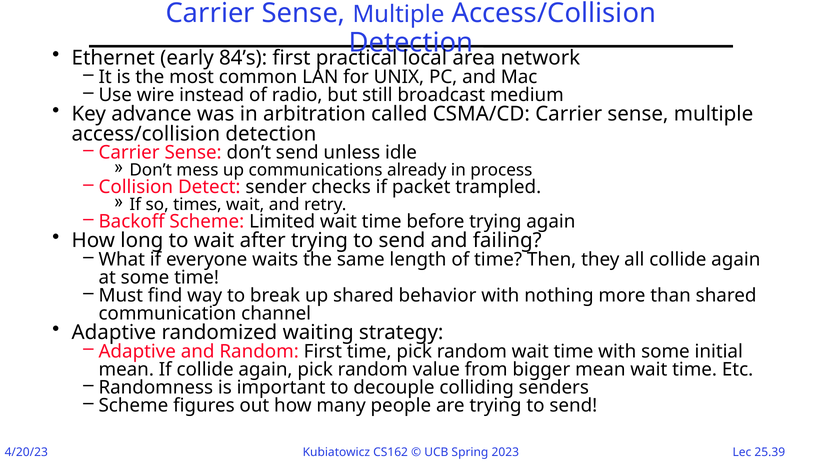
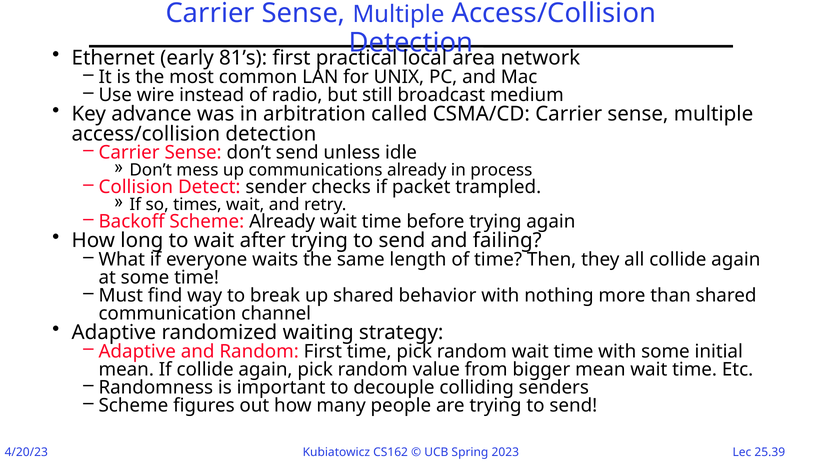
84’s: 84’s -> 81’s
Scheme Limited: Limited -> Already
